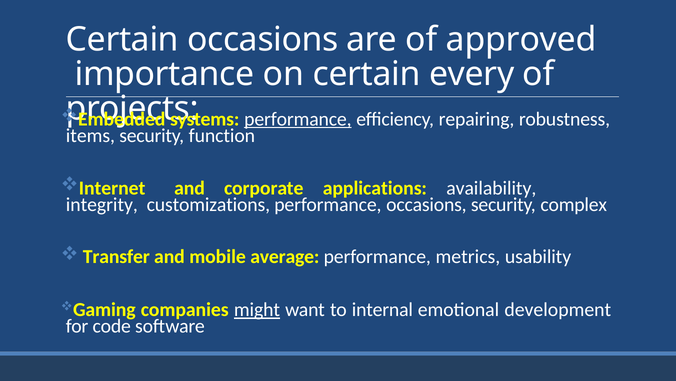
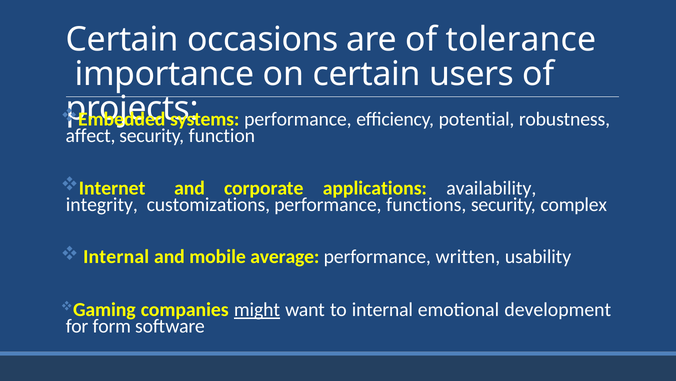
approved: approved -> tolerance
every: every -> users
performance at (298, 119) underline: present -> none
repairing: repairing -> potential
items: items -> affect
performance occasions: occasions -> functions
Transfer at (116, 256): Transfer -> Internal
metrics: metrics -> written
code: code -> form
